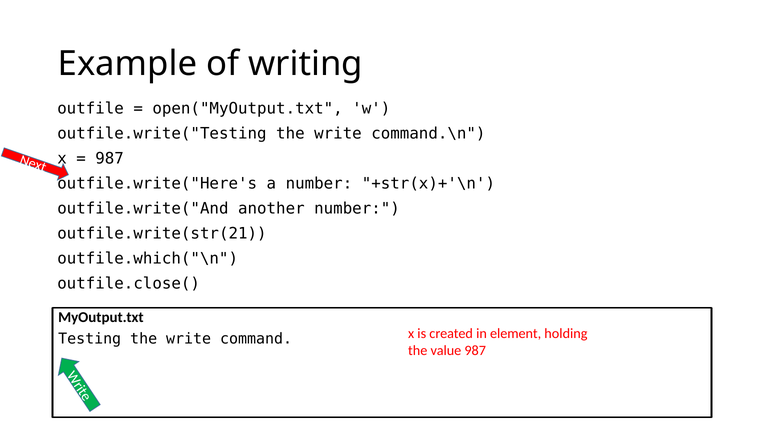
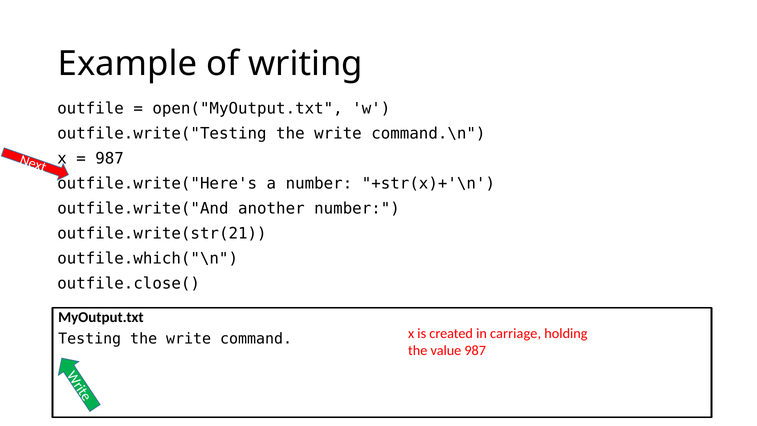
element: element -> carriage
